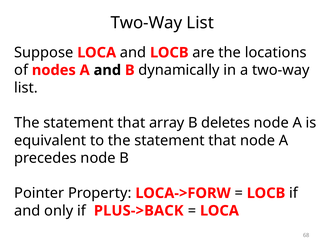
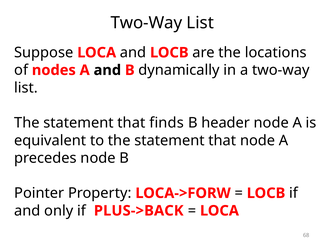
array: array -> finds
deletes: deletes -> header
